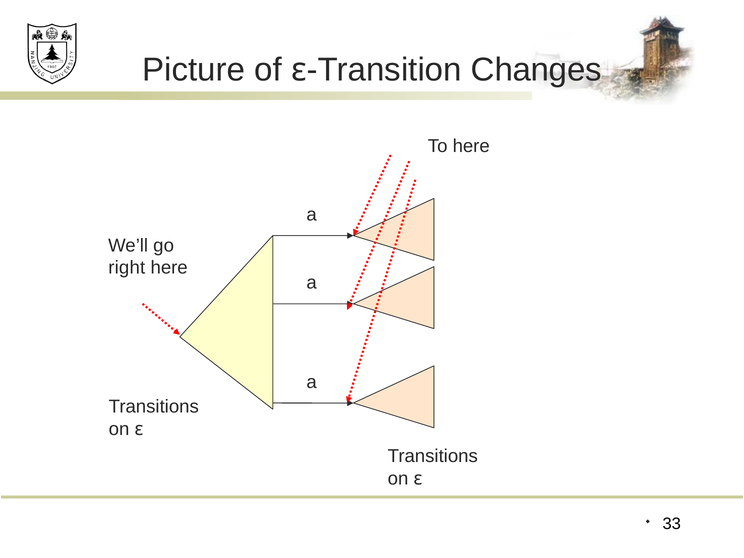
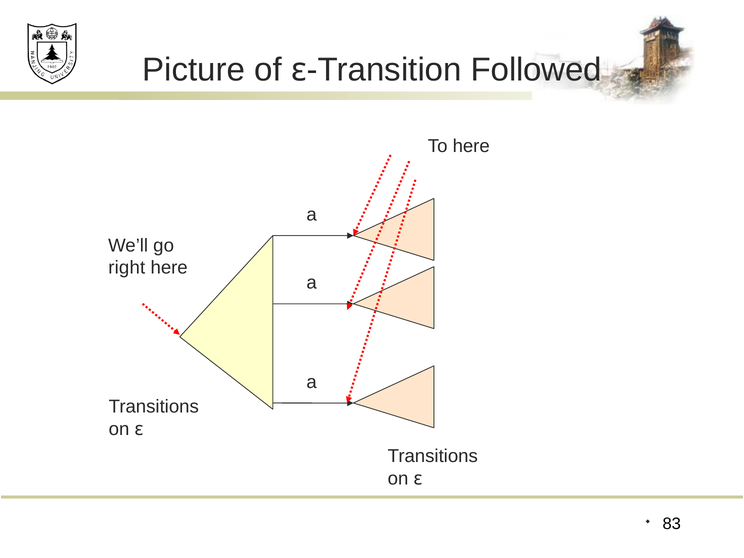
Changes: Changes -> Followed
33: 33 -> 83
